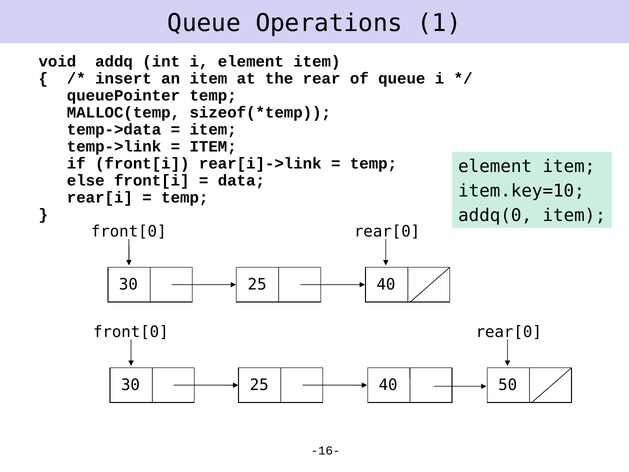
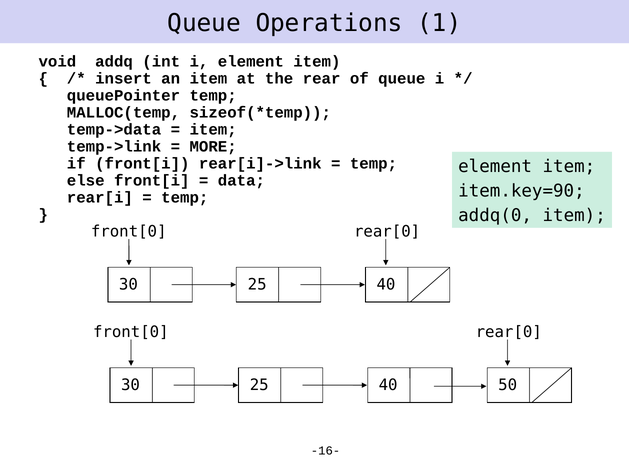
ITEM at (213, 146): ITEM -> MORE
item.key=10: item.key=10 -> item.key=90
